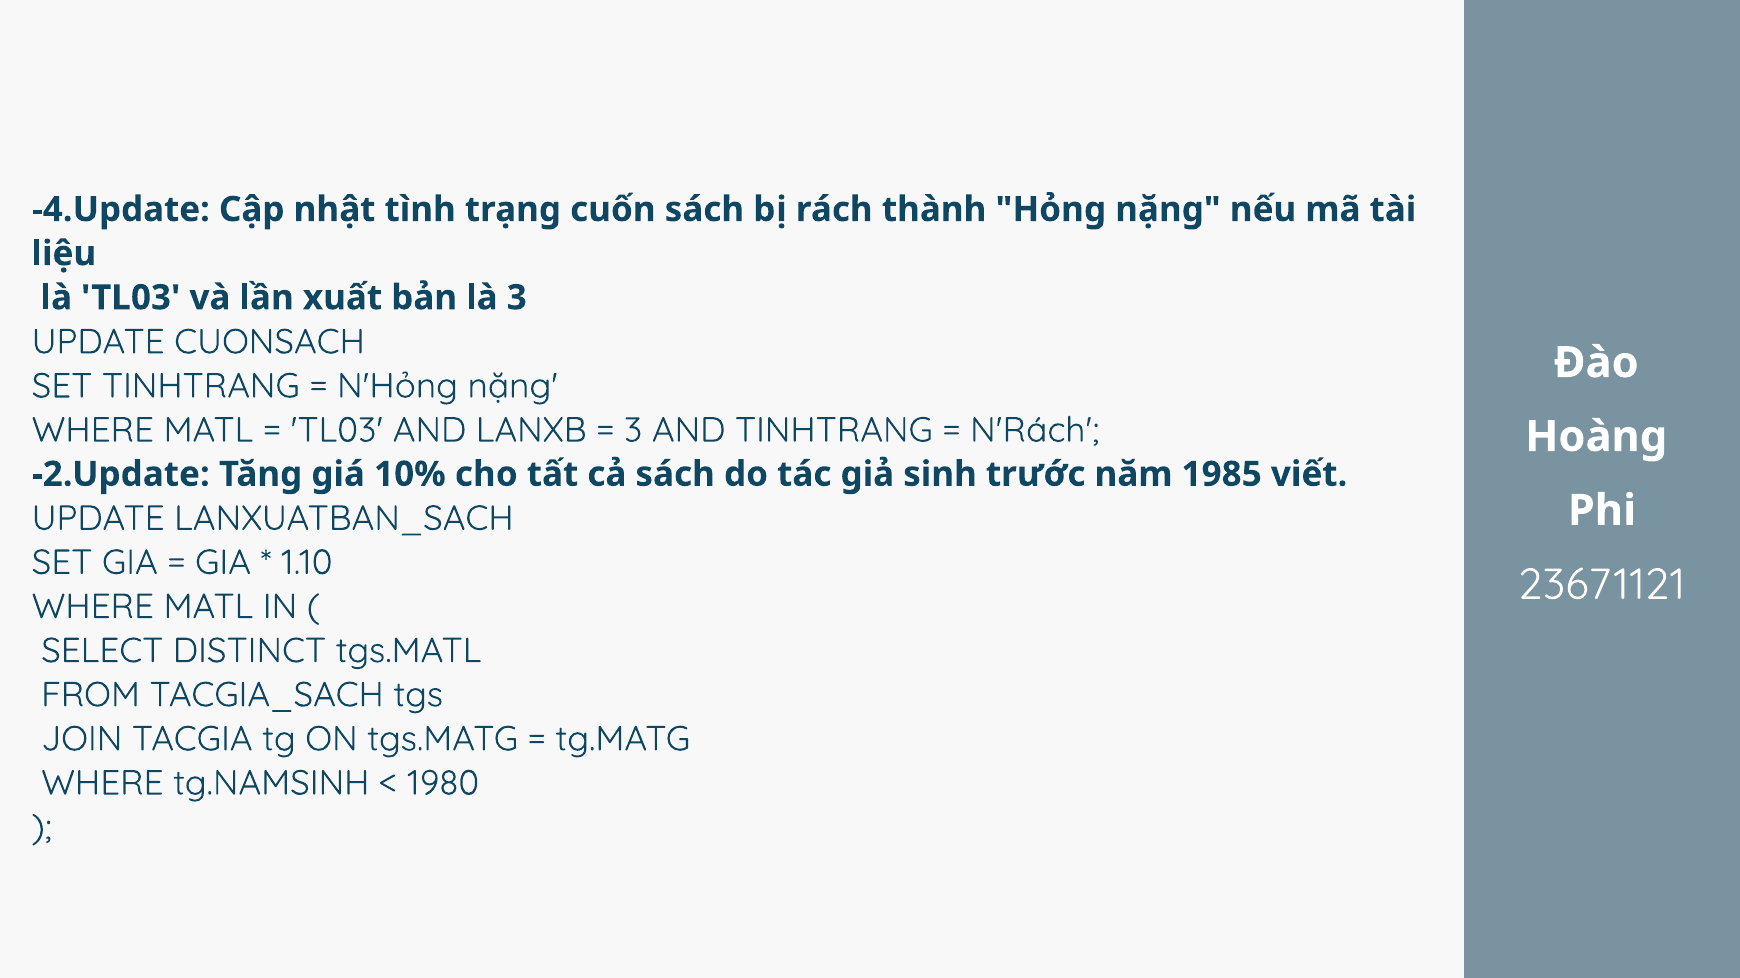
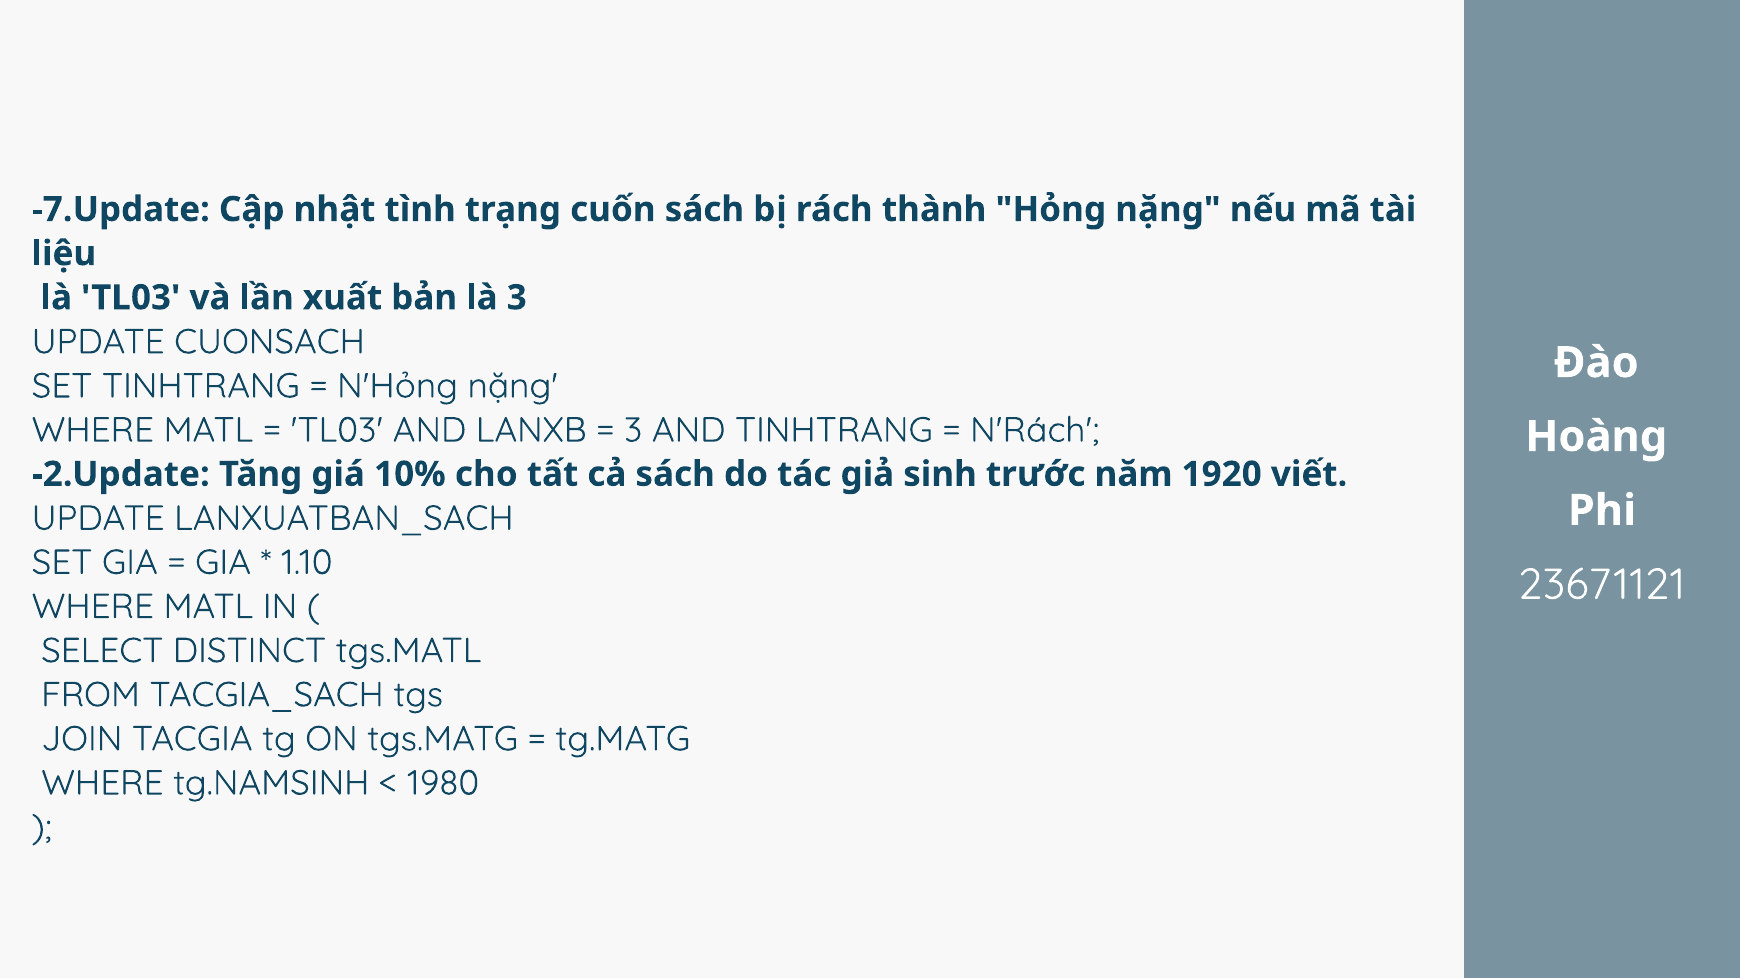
-4.Update: -4.Update -> -7.Update
1985: 1985 -> 1920
